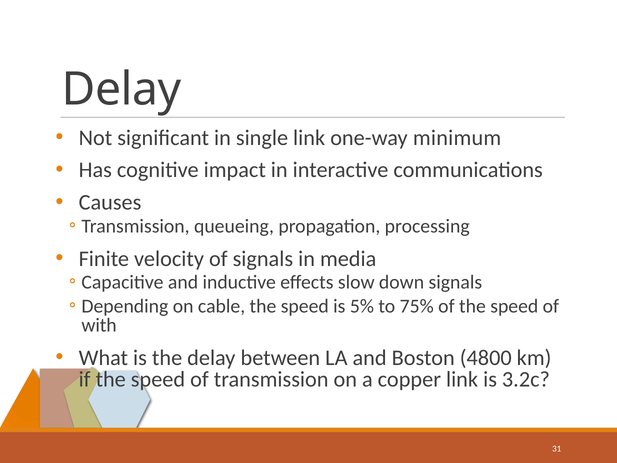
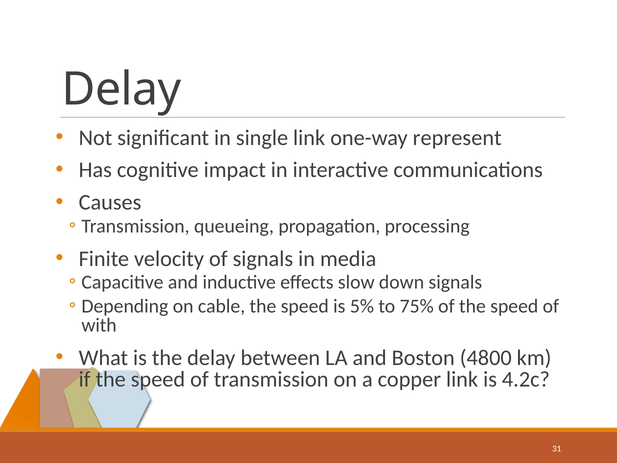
minimum: minimum -> represent
3.2c: 3.2c -> 4.2c
